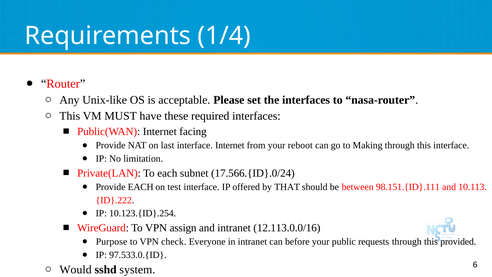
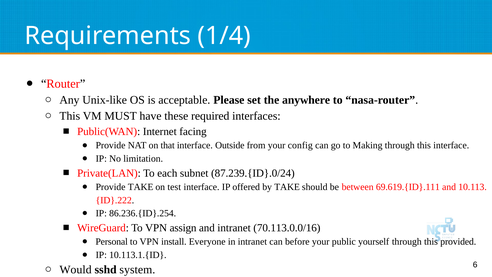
the interfaces: interfaces -> anywhere
last: last -> that
interface Internet: Internet -> Outside
reboot: reboot -> config
17.566.{ID}.0/24: 17.566.{ID}.0/24 -> 87.239.{ID}.0/24
Provide EACH: EACH -> TAKE
by THAT: THAT -> TAKE
98.151.{ID}.111: 98.151.{ID}.111 -> 69.619.{ID}.111
10.123.{ID}.254: 10.123.{ID}.254 -> 86.236.{ID}.254
12.113.0.0/16: 12.113.0.0/16 -> 70.113.0.0/16
Purpose: Purpose -> Personal
check: check -> install
requests: requests -> yourself
97.533.0.{ID: 97.533.0.{ID -> 10.113.1.{ID
